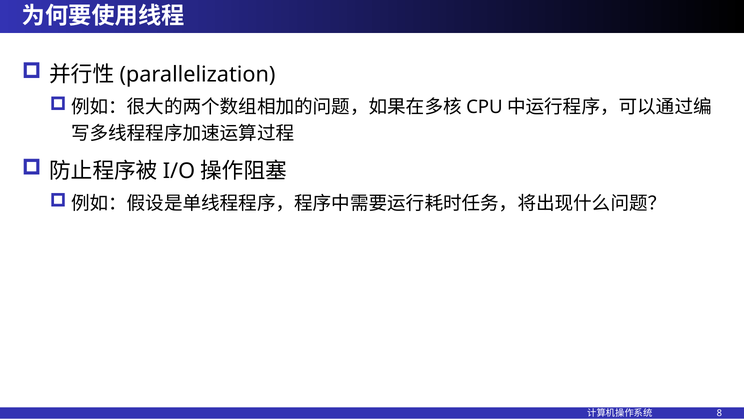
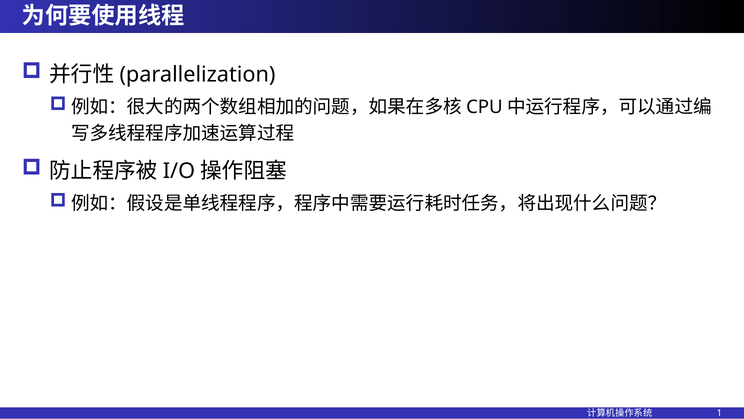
8: 8 -> 1
